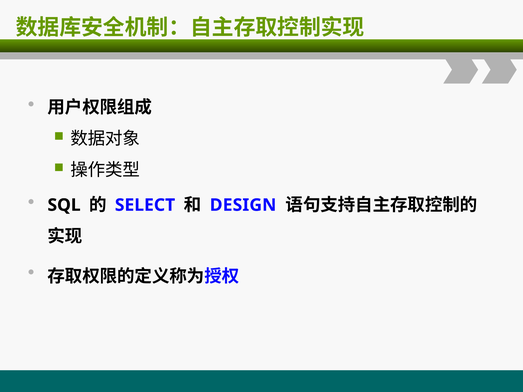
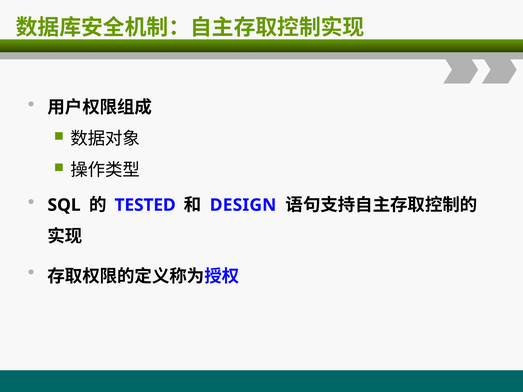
SELECT: SELECT -> TESTED
